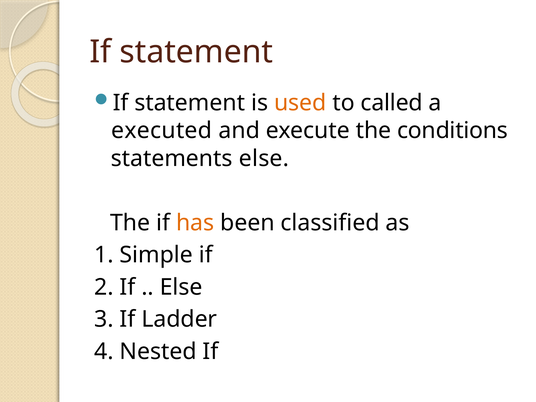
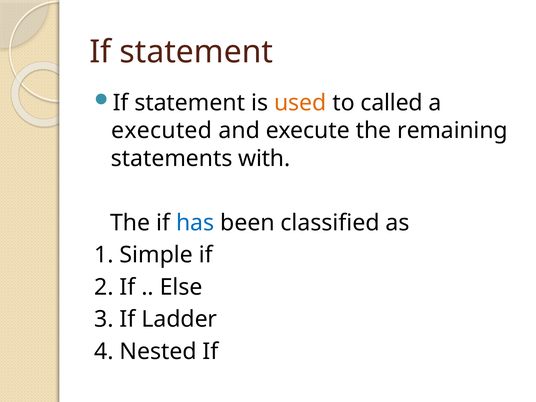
conditions: conditions -> remaining
statements else: else -> with
has colour: orange -> blue
